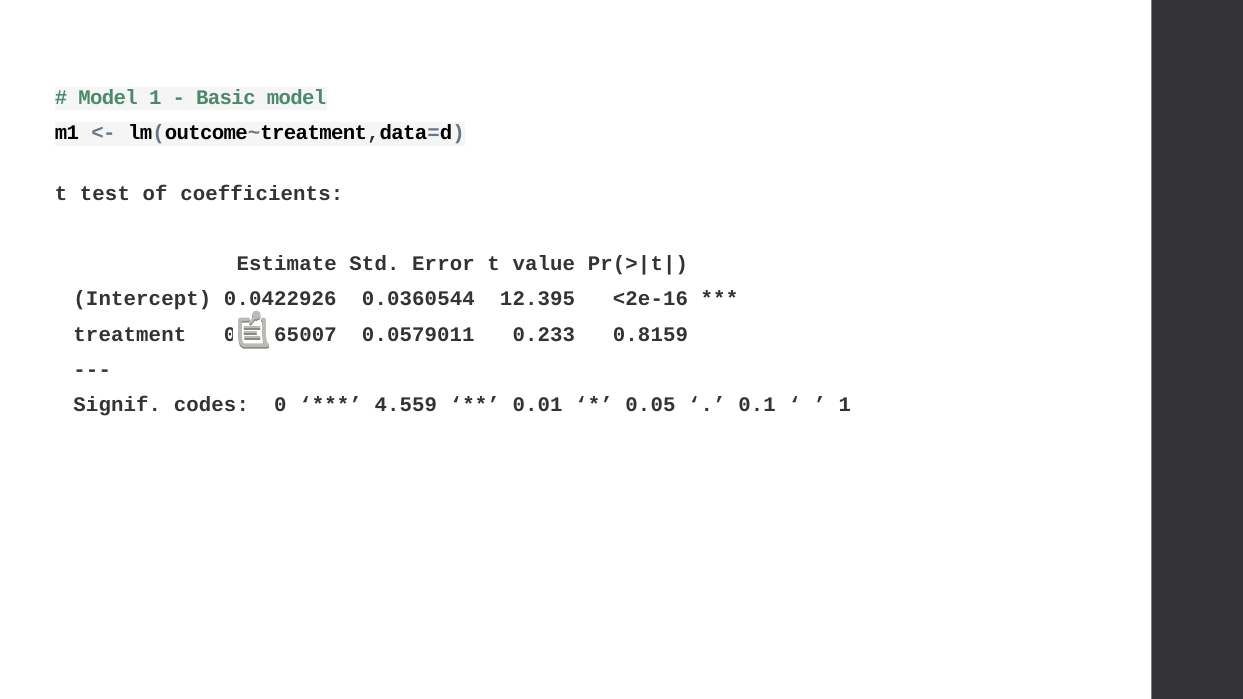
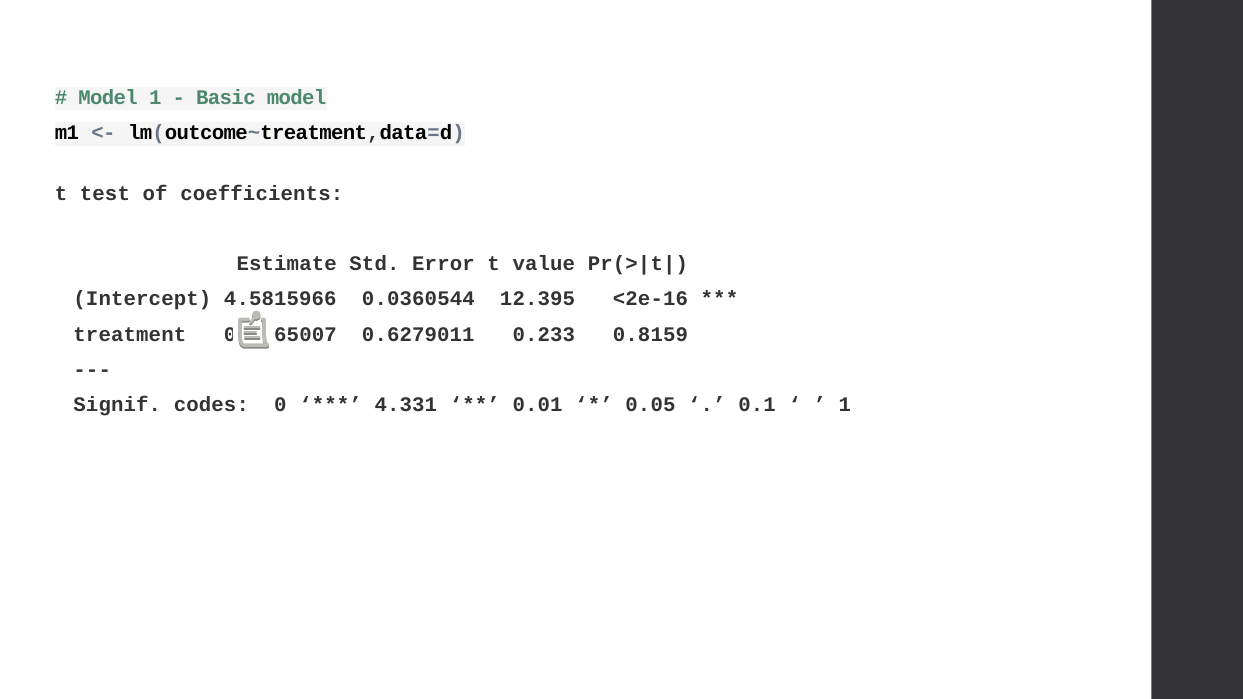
0.0422926: 0.0422926 -> 4.5815966
0.0579011: 0.0579011 -> 0.6279011
4.559: 4.559 -> 4.331
